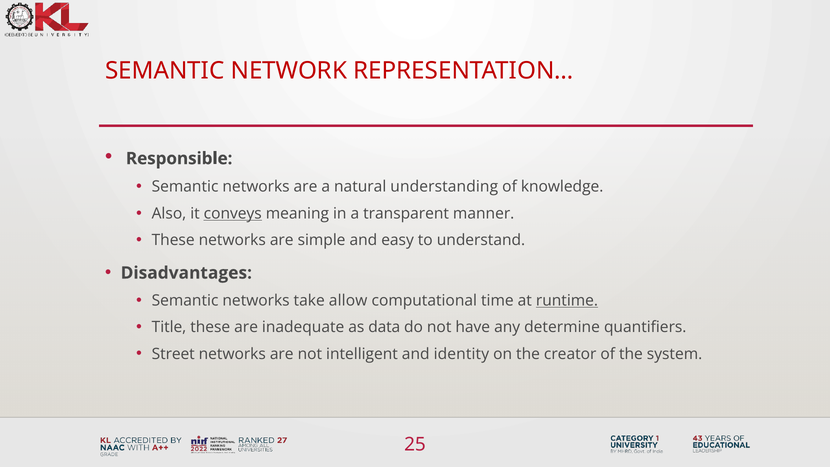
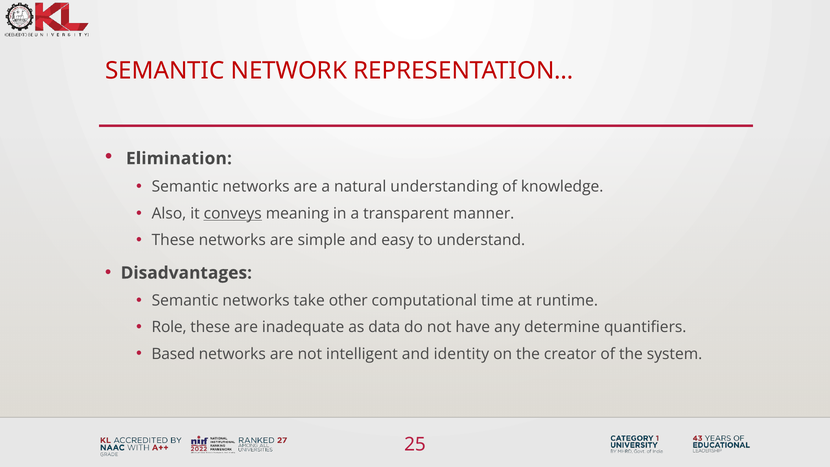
Responsible: Responsible -> Elimination
allow: allow -> other
runtime underline: present -> none
Title: Title -> Role
Street: Street -> Based
